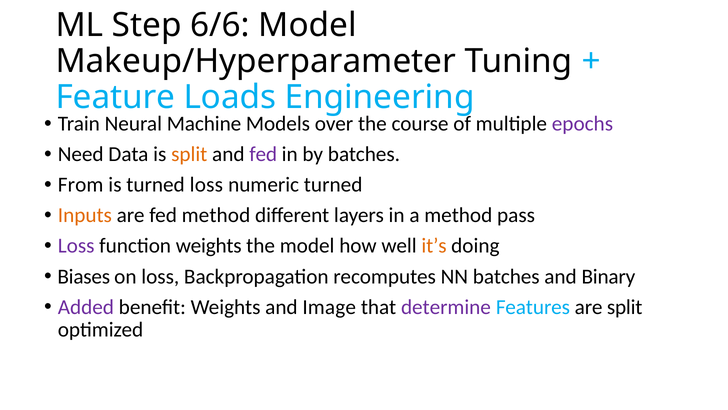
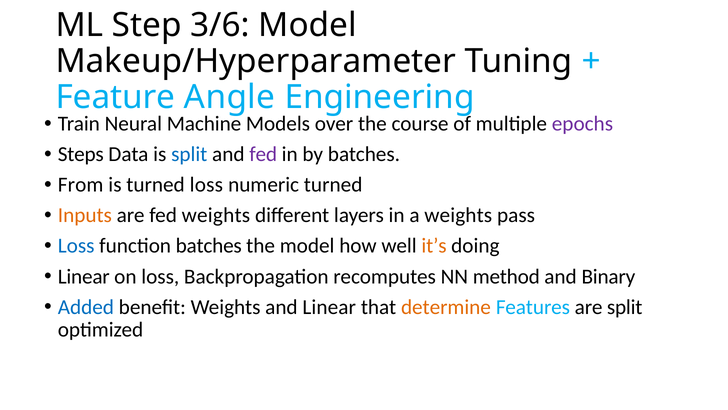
6/6: 6/6 -> 3/6
Loads: Loads -> Angle
Need: Need -> Steps
split at (189, 154) colour: orange -> blue
fed method: method -> weights
a method: method -> weights
Loss at (76, 246) colour: purple -> blue
function weights: weights -> batches
Biases at (84, 276): Biases -> Linear
NN batches: batches -> method
Added colour: purple -> blue
and Image: Image -> Linear
determine colour: purple -> orange
